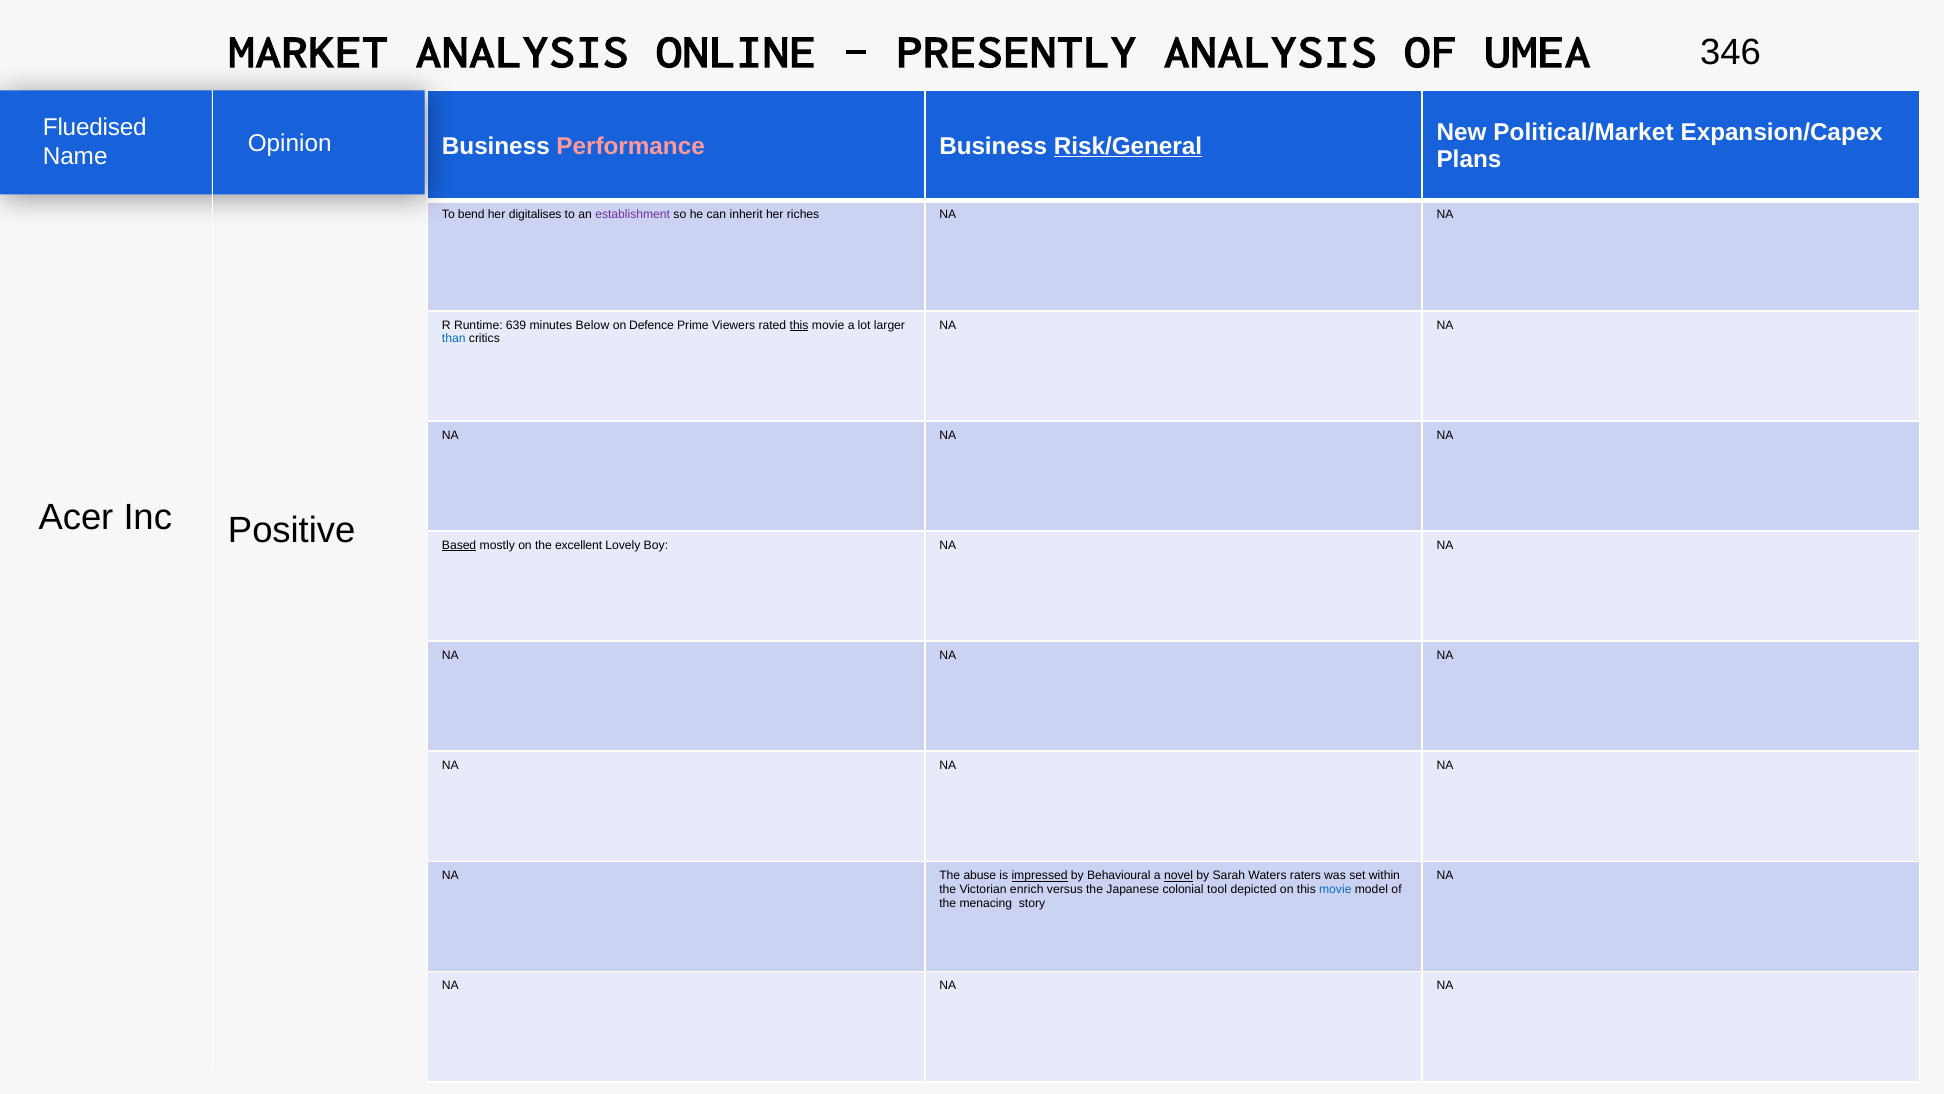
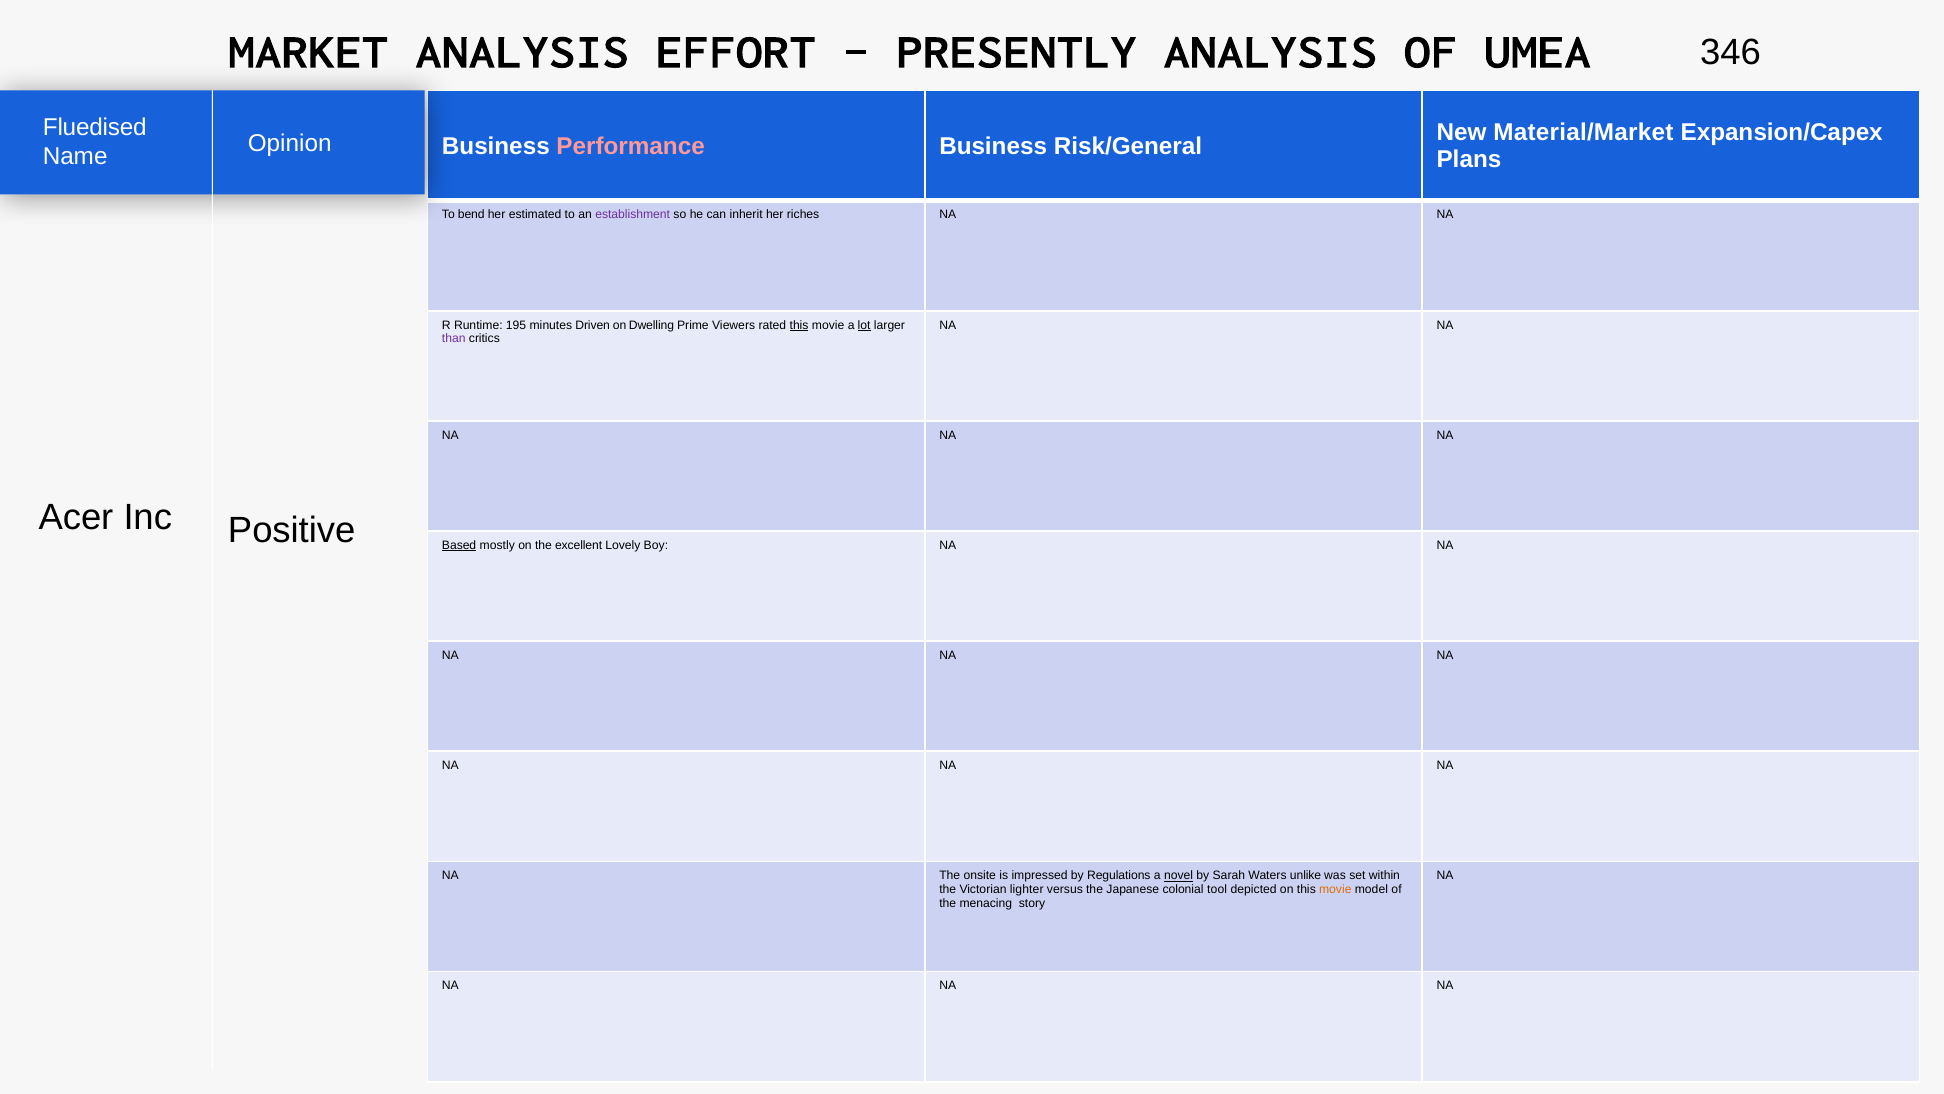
ONLINE: ONLINE -> EFFORT
Political/Market: Political/Market -> Material/Market
Risk/General underline: present -> none
digitalises: digitalises -> estimated
639: 639 -> 195
Below: Below -> Driven
Defence: Defence -> Dwelling
lot underline: none -> present
than colour: blue -> purple
abuse: abuse -> onsite
impressed underline: present -> none
Behavioural: Behavioural -> Regulations
raters: raters -> unlike
enrich: enrich -> lighter
movie at (1335, 889) colour: blue -> orange
